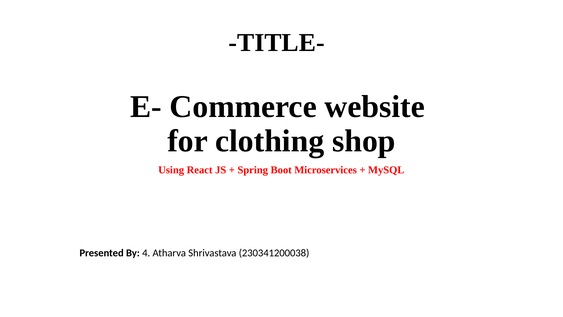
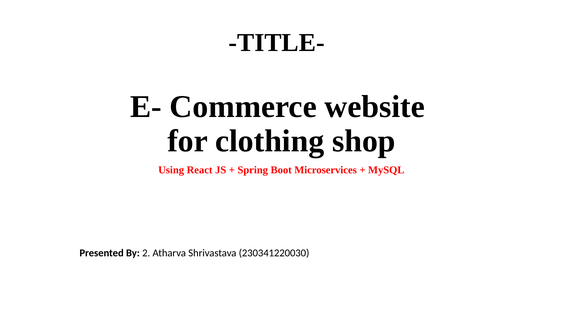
4: 4 -> 2
230341200038: 230341200038 -> 230341220030
